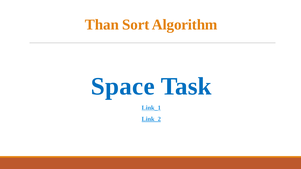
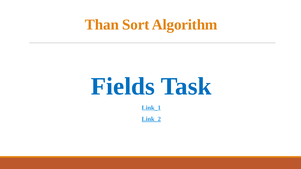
Space: Space -> Fields
